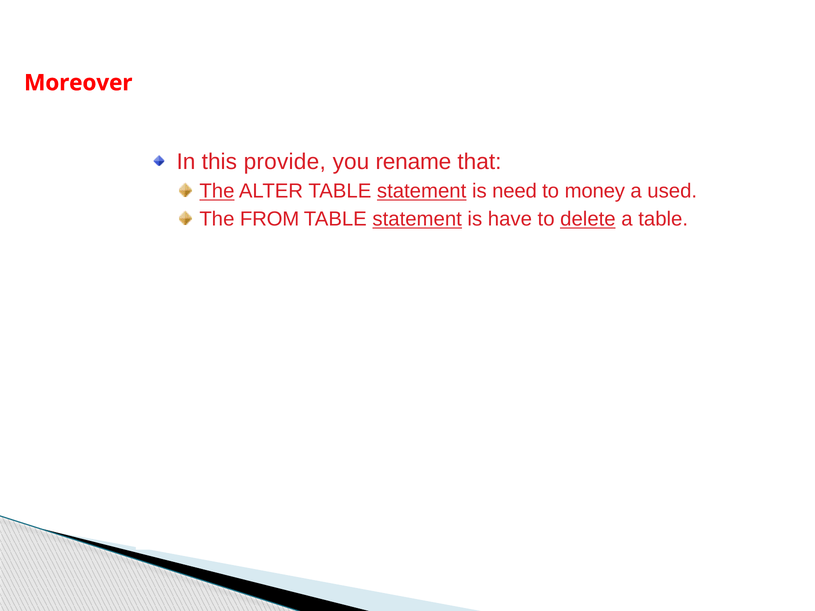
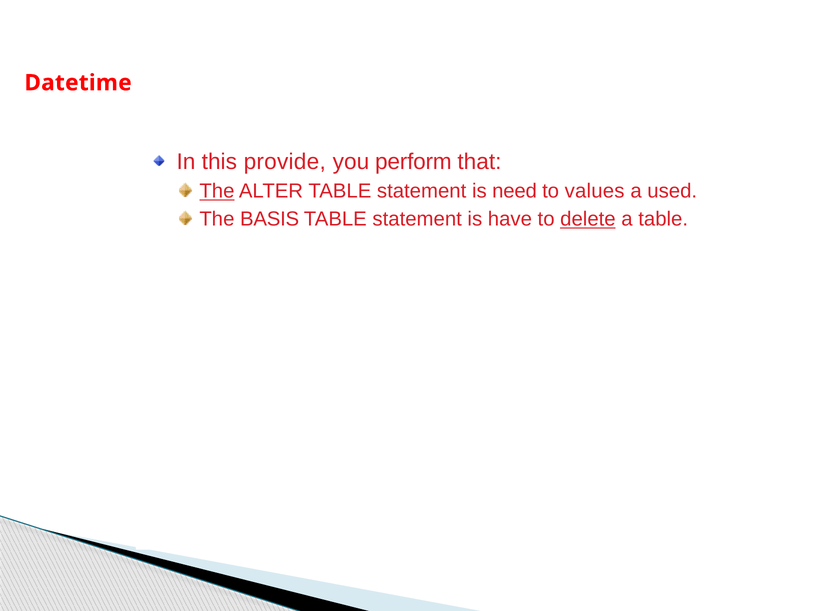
Moreover: Moreover -> Datetime
rename: rename -> perform
statement at (422, 191) underline: present -> none
money: money -> values
FROM: FROM -> BASIS
statement at (417, 219) underline: present -> none
